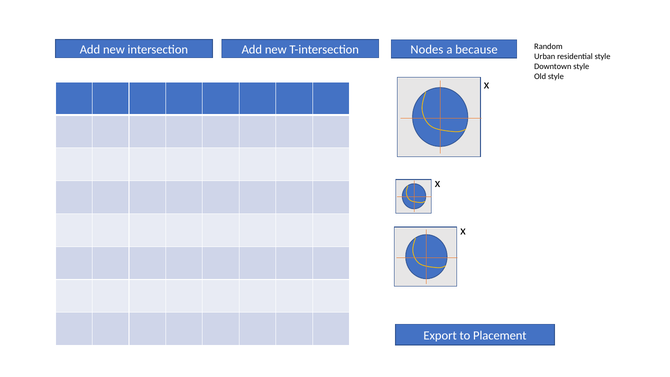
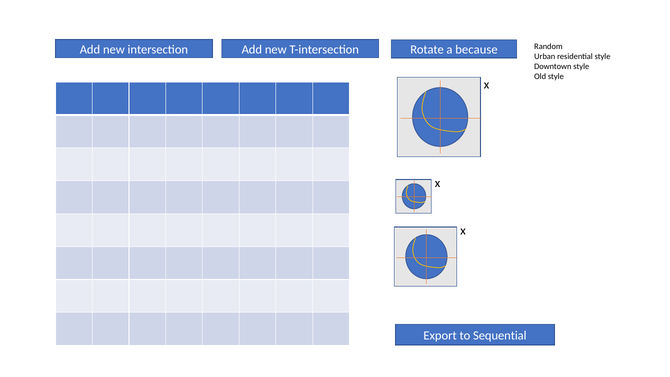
Nodes: Nodes -> Rotate
Placement: Placement -> Sequential
